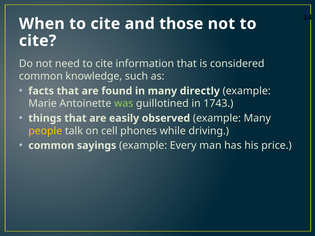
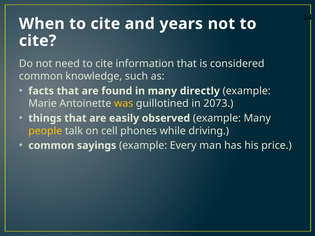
those: those -> years
was colour: light green -> yellow
1743: 1743 -> 2073
